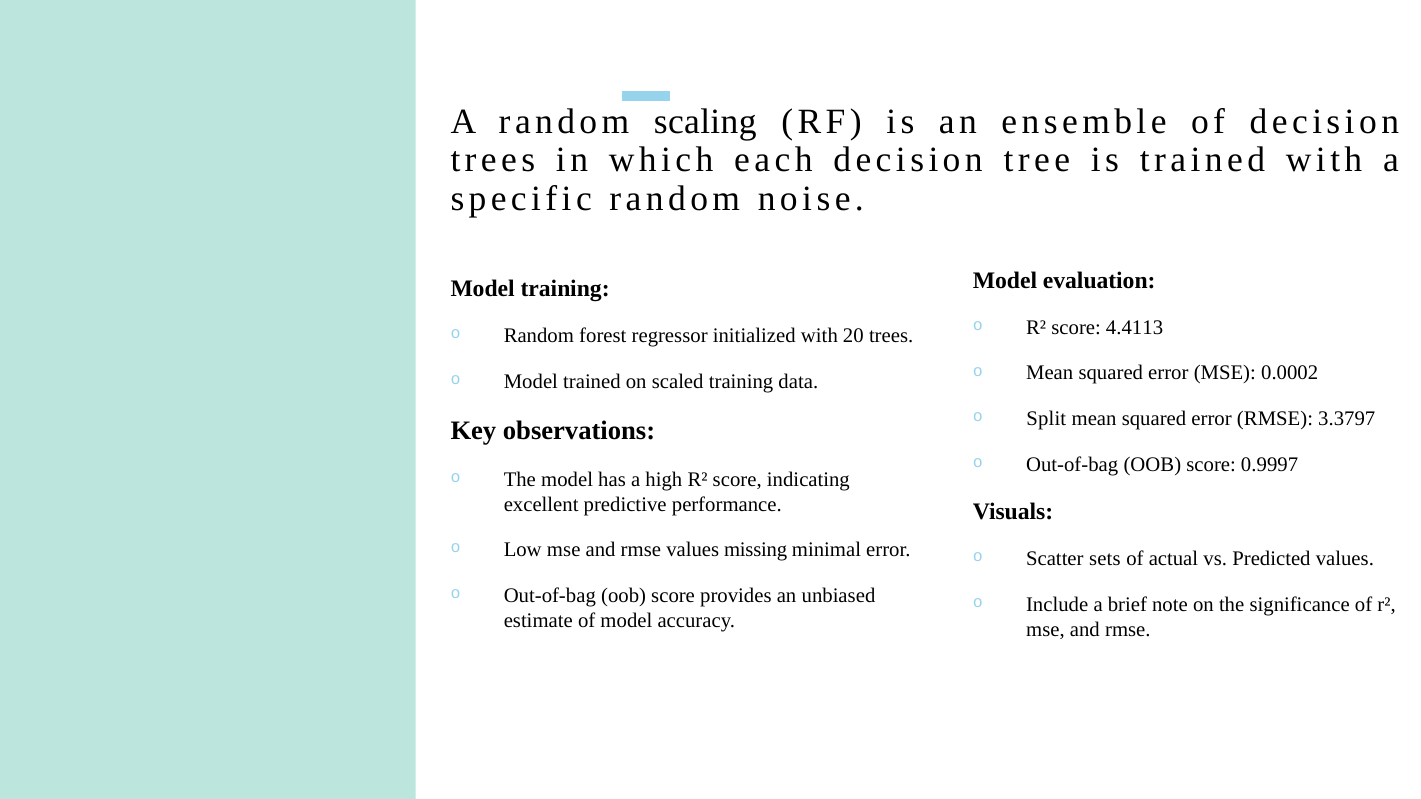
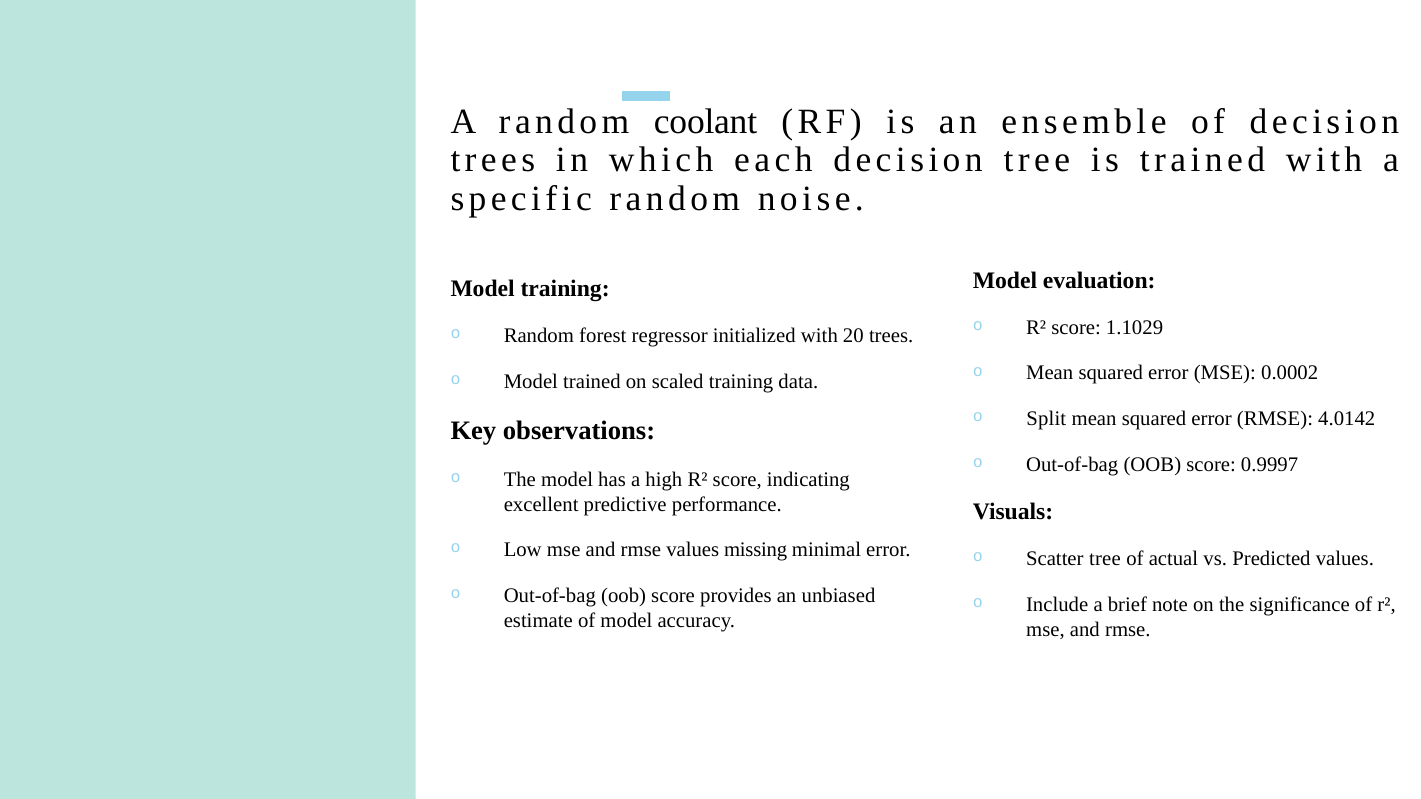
scaling: scaling -> coolant
4.4113: 4.4113 -> 1.1029
3.3797: 3.3797 -> 4.0142
Scatter sets: sets -> tree
